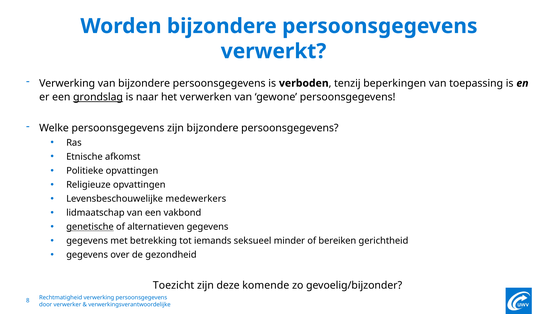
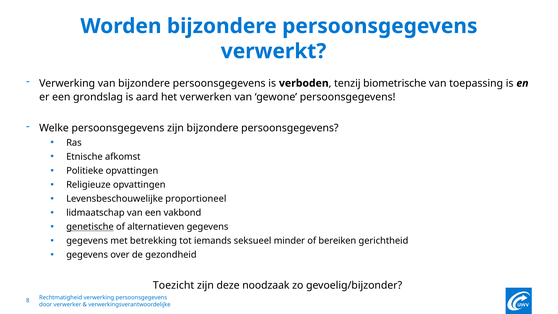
beperkingen: beperkingen -> biometrische
grondslag underline: present -> none
naar: naar -> aard
medewerkers: medewerkers -> proportioneel
komende: komende -> noodzaak
